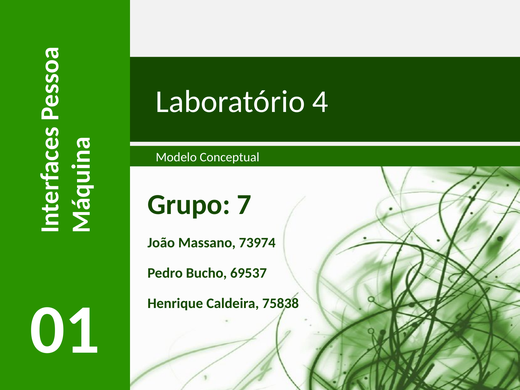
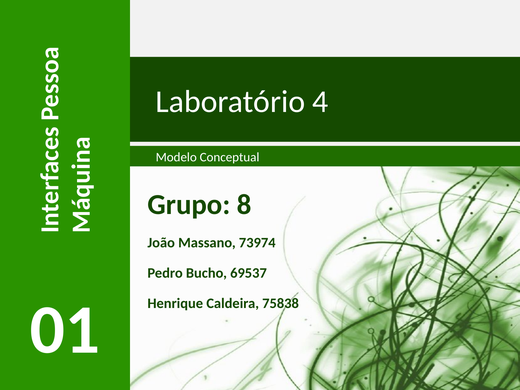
7: 7 -> 8
